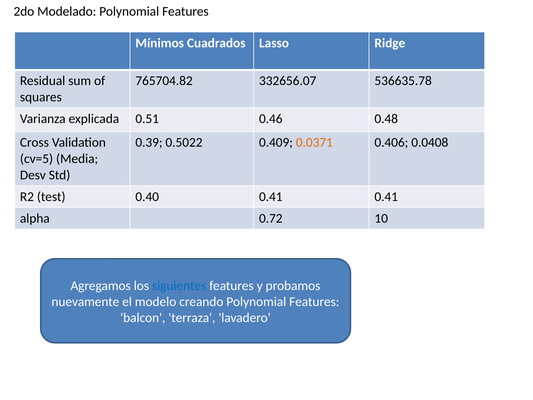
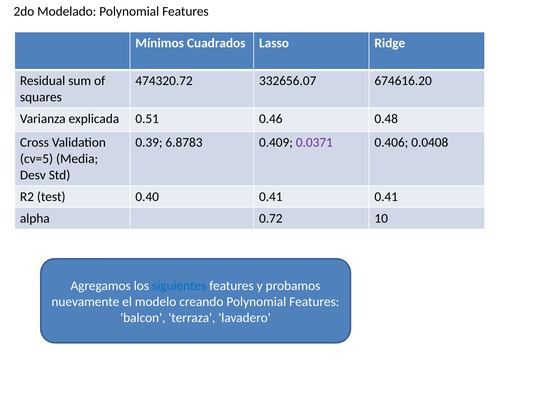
765704.82: 765704.82 -> 474320.72
536635.78: 536635.78 -> 674616.20
0.5022: 0.5022 -> 6.8783
0.0371 colour: orange -> purple
